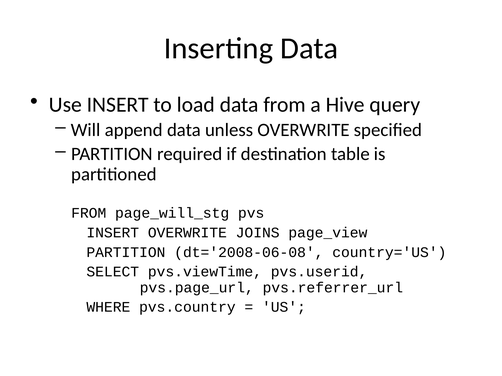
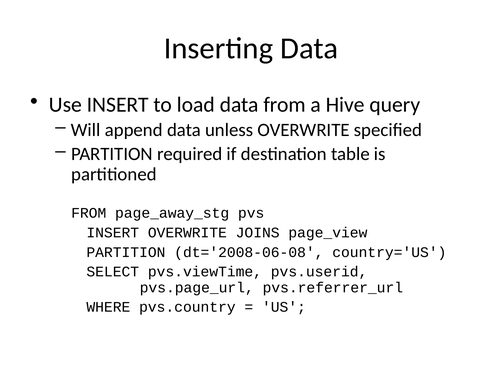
page_will_stg: page_will_stg -> page_away_stg
